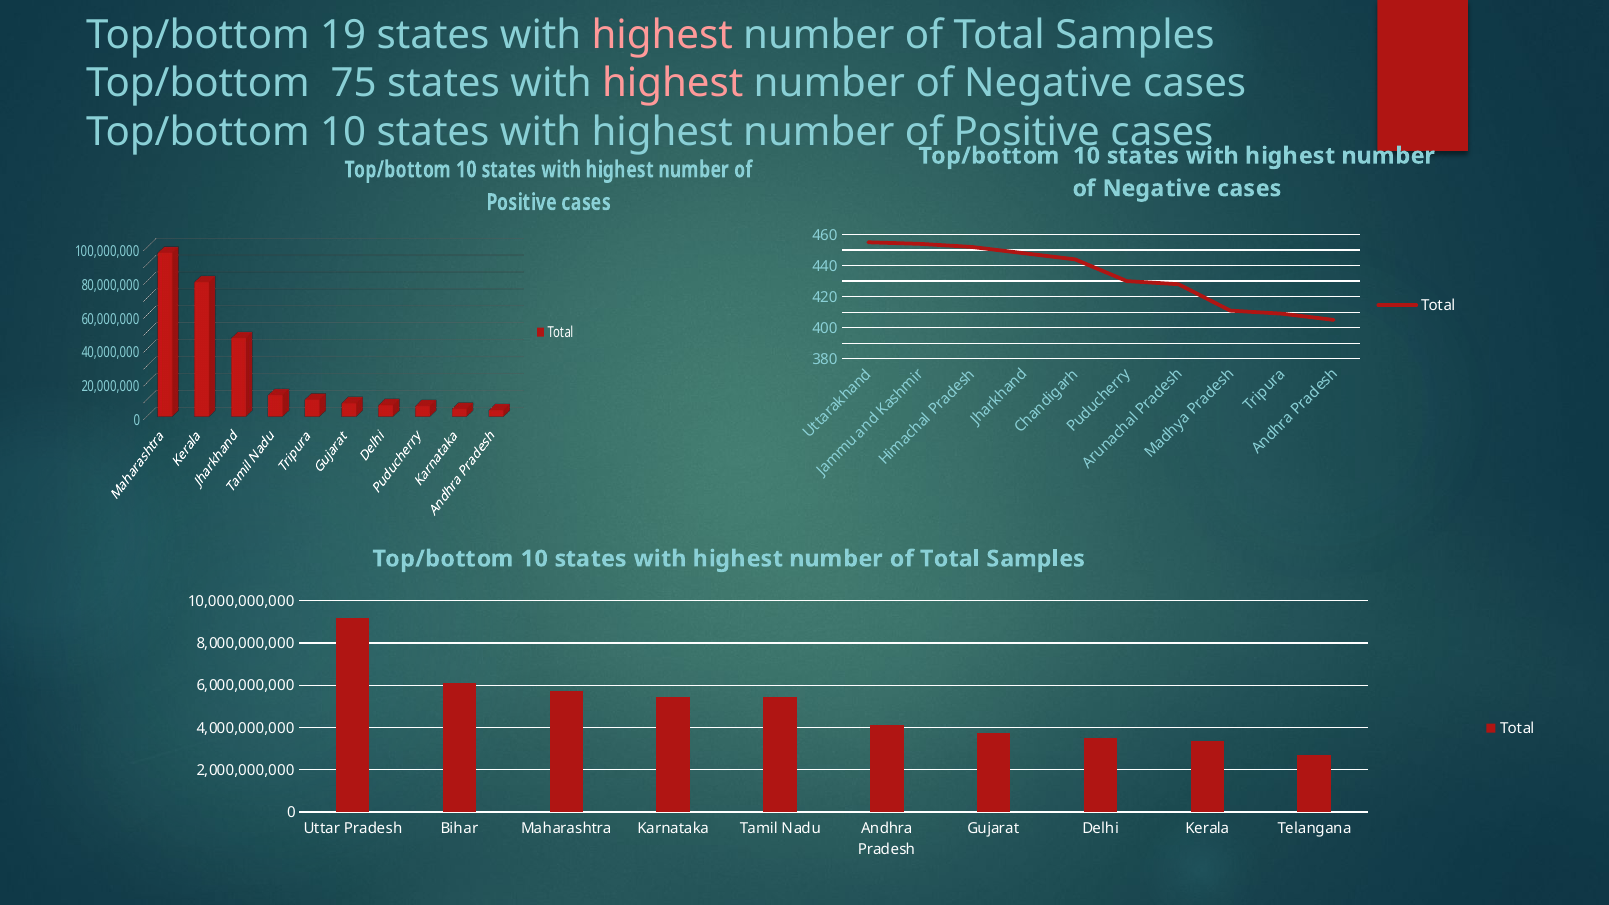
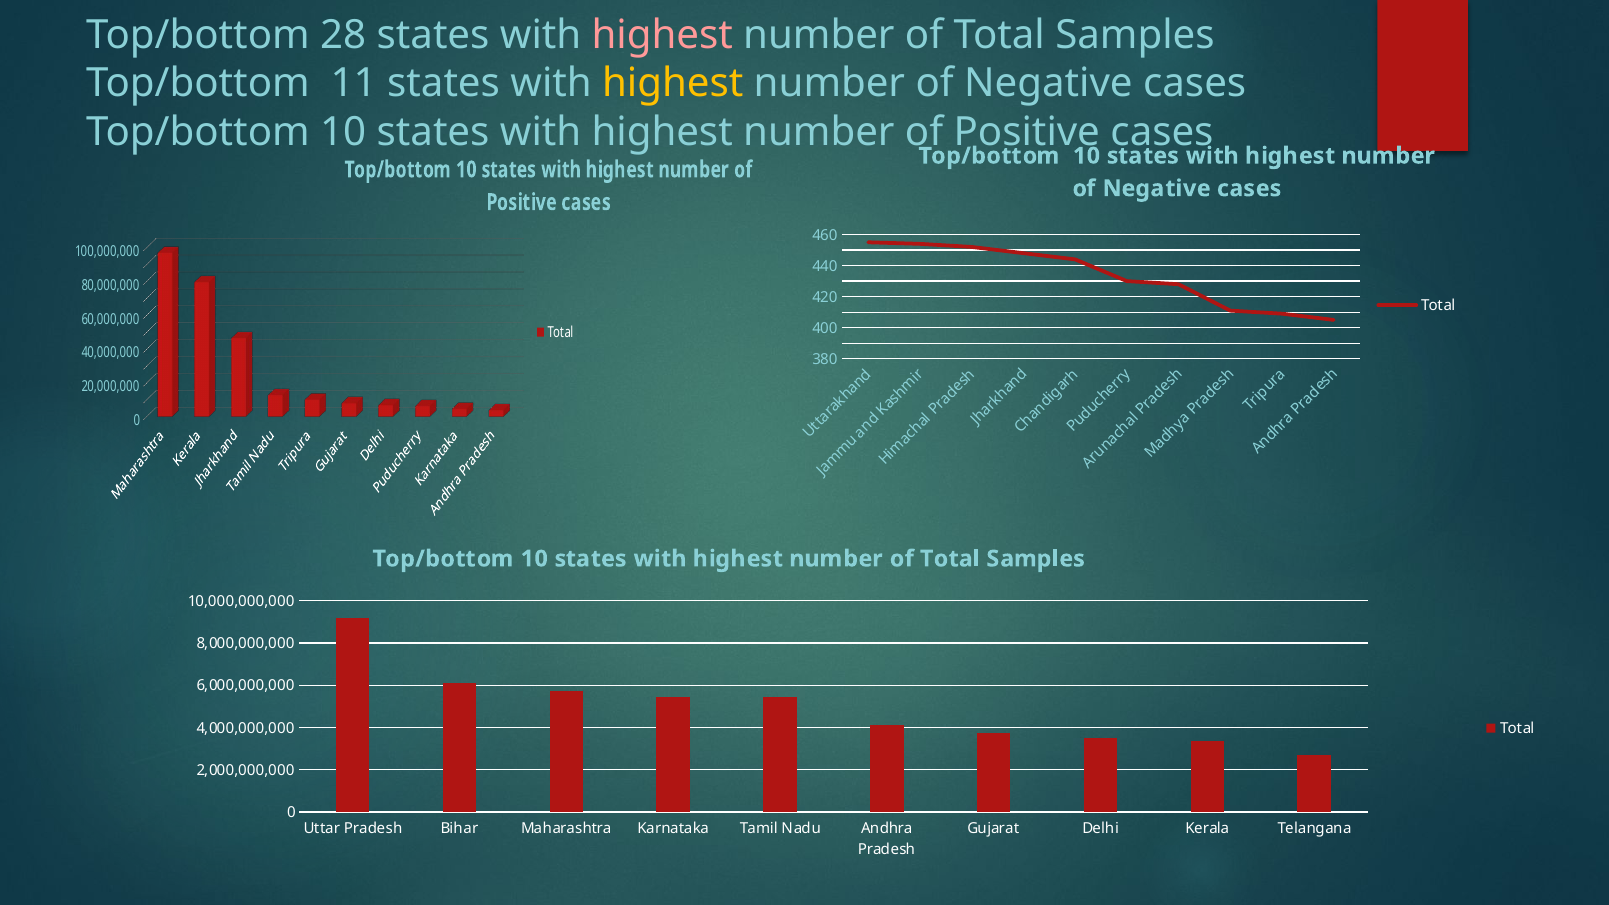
19: 19 -> 28
75: 75 -> 11
highest at (673, 84) colour: pink -> yellow
